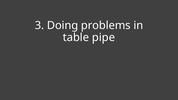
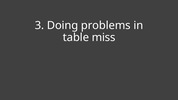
pipe: pipe -> miss
